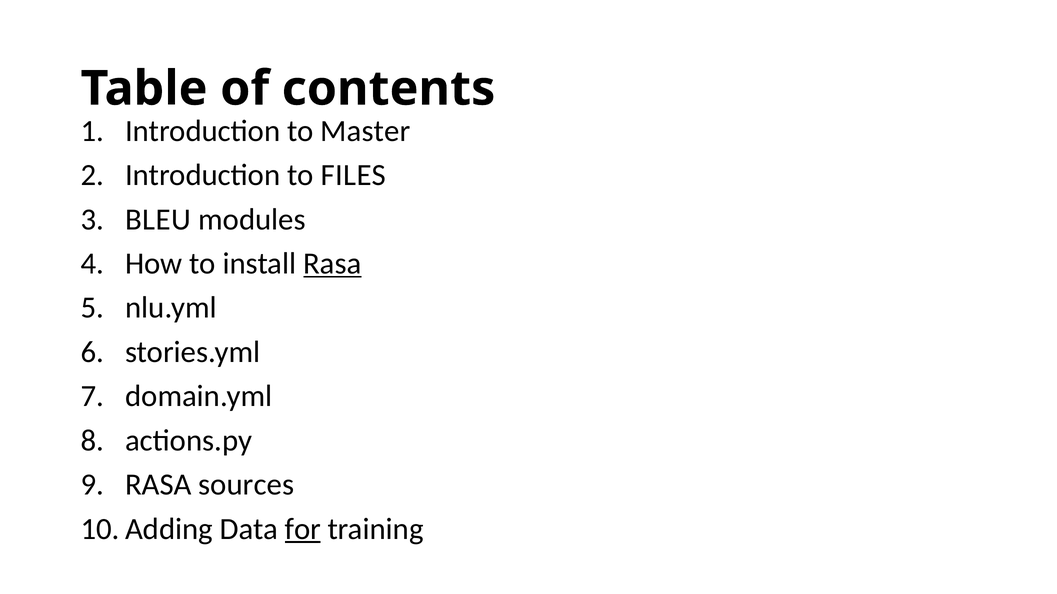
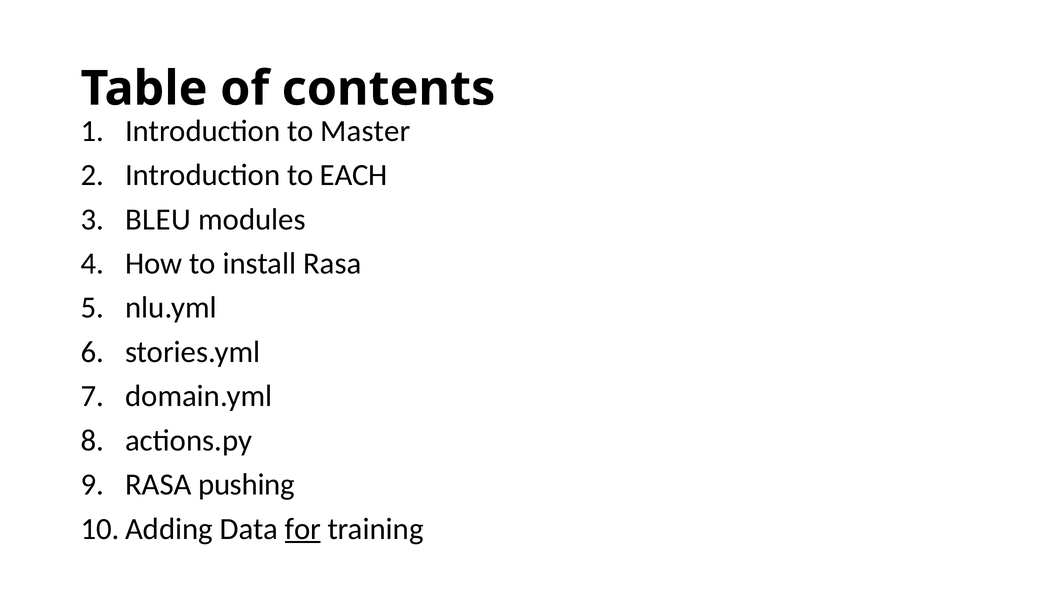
FILES: FILES -> EACH
Rasa at (332, 264) underline: present -> none
sources: sources -> pushing
